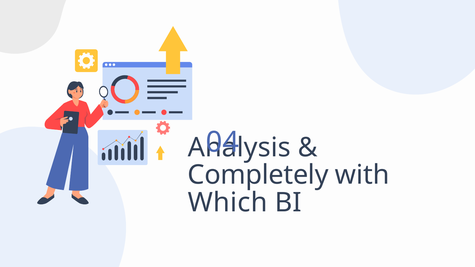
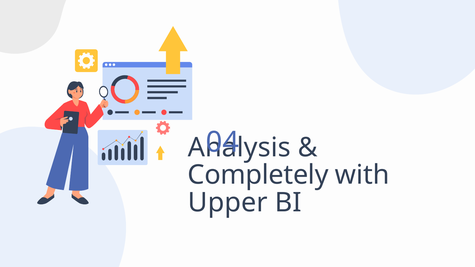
Which: Which -> Upper
